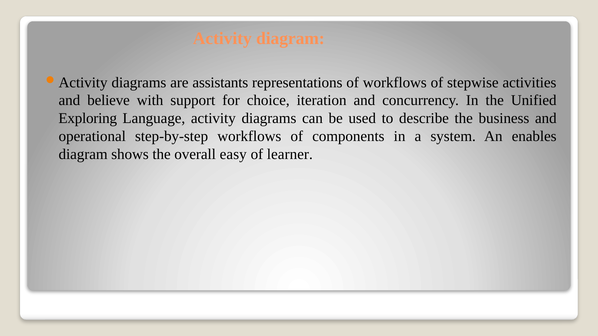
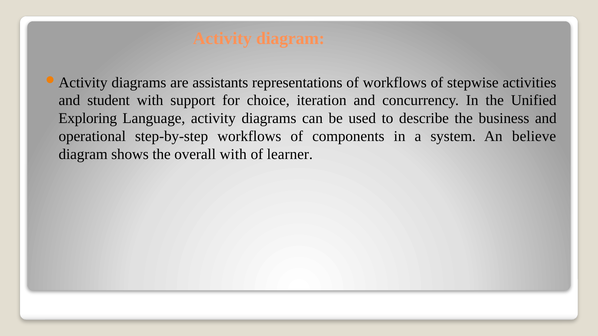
believe: believe -> student
enables: enables -> believe
overall easy: easy -> with
